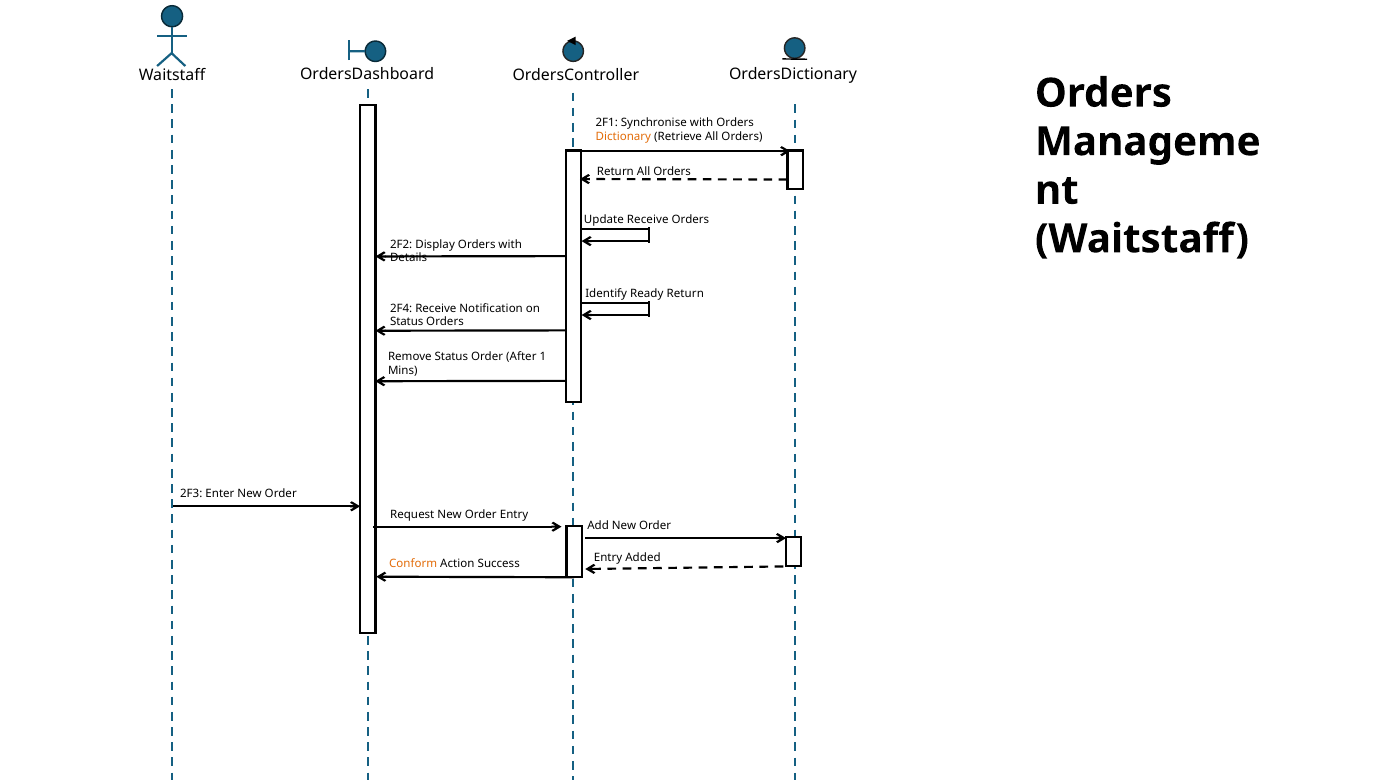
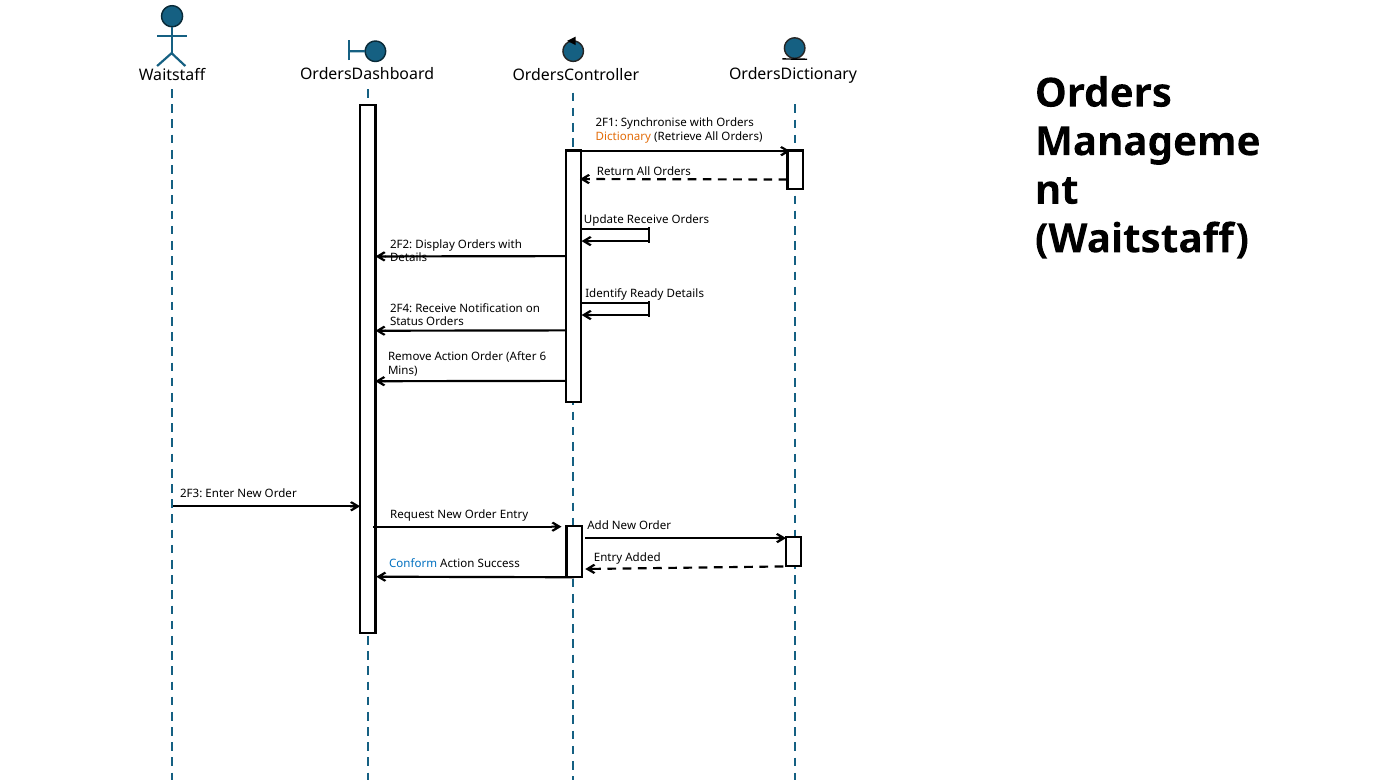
Ready Return: Return -> Details
Remove Status: Status -> Action
1: 1 -> 6
Conform colour: orange -> blue
